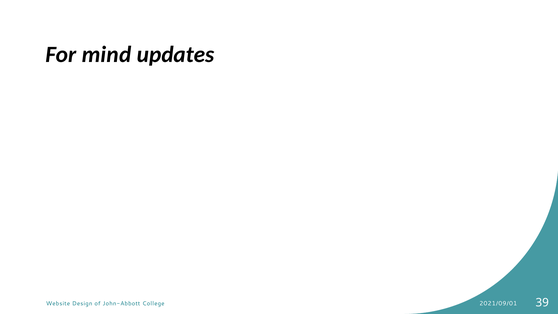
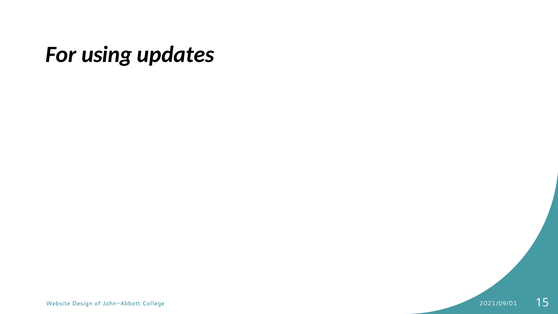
mind: mind -> using
39: 39 -> 15
